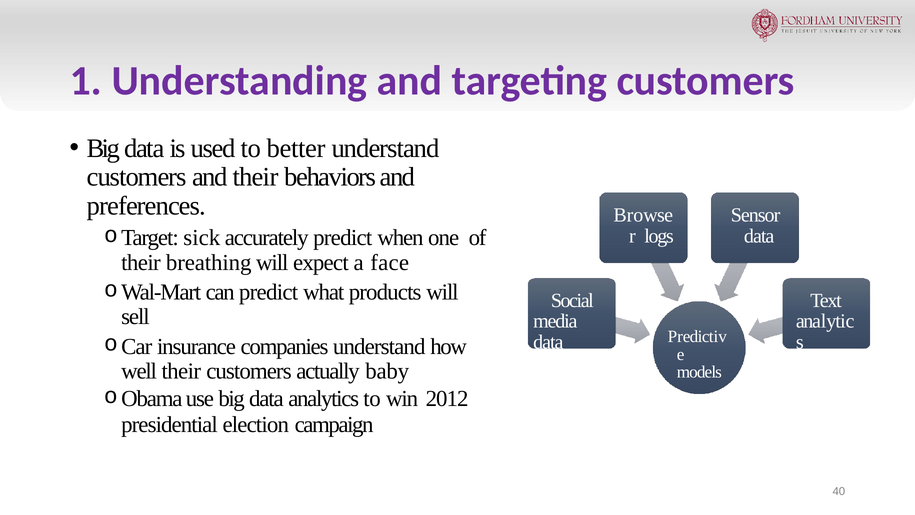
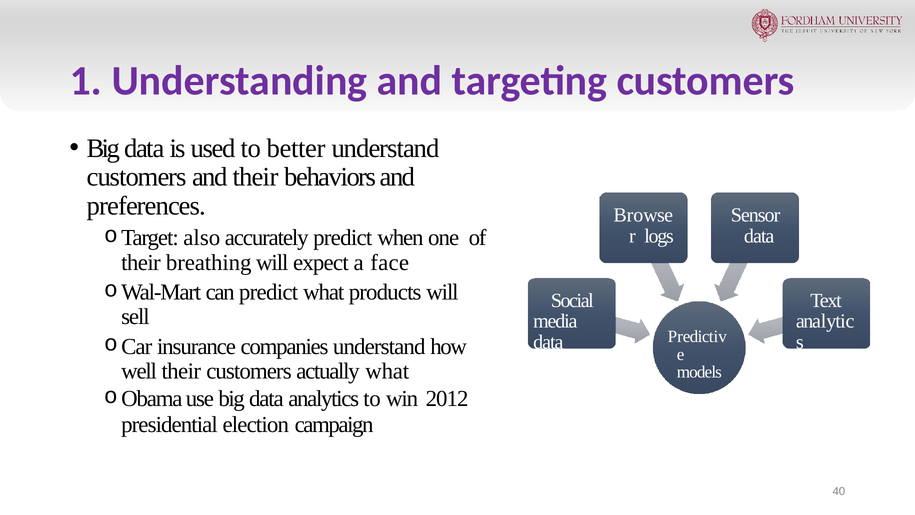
sick: sick -> also
actually baby: baby -> what
